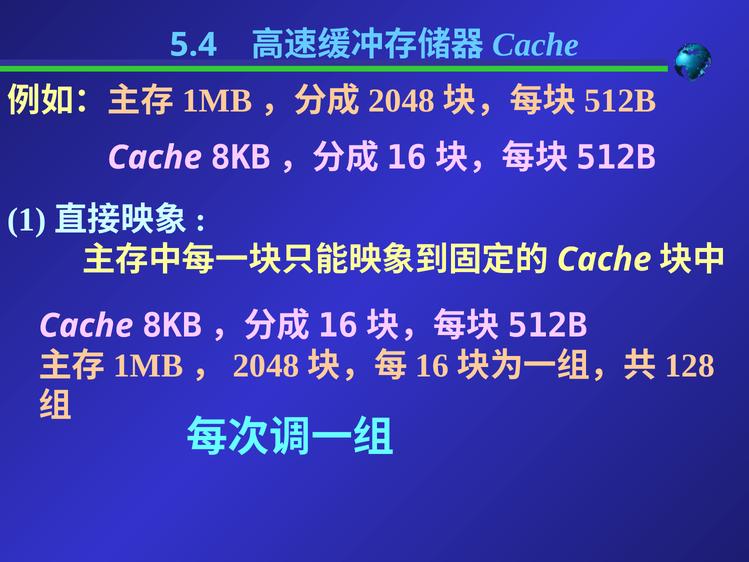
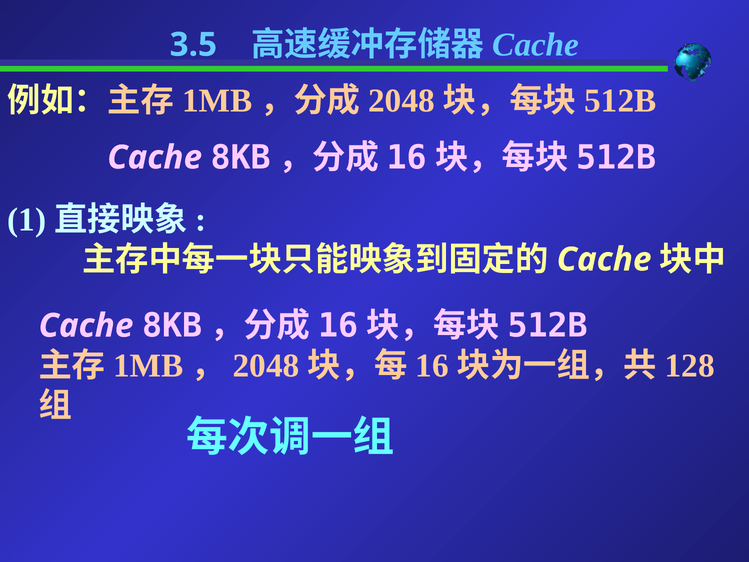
5.4: 5.4 -> 3.5
